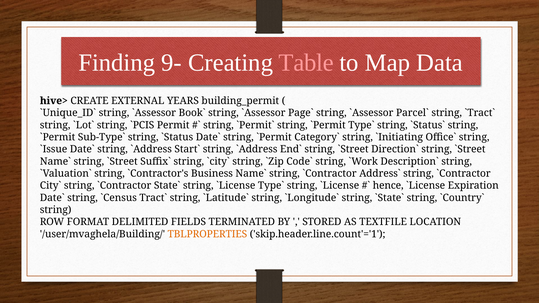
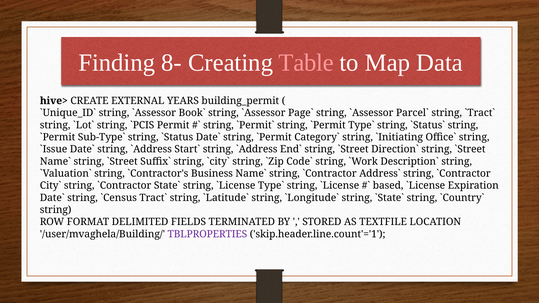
9-: 9- -> 8-
hence: hence -> based
TBLPROPERTIES colour: orange -> purple
